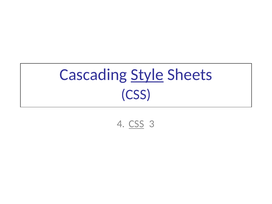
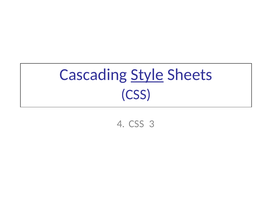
CSS at (136, 124) underline: present -> none
